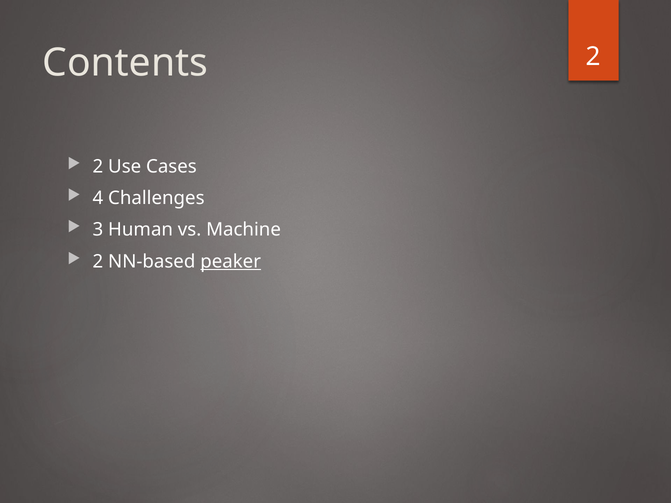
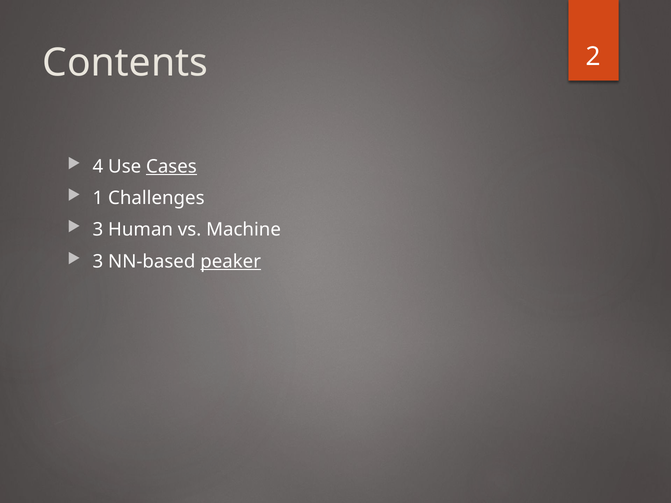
2 at (98, 167): 2 -> 4
Cases underline: none -> present
4: 4 -> 1
2 at (98, 262): 2 -> 3
